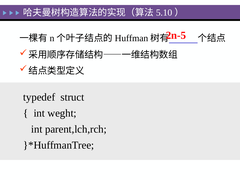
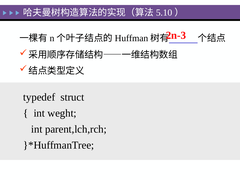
2n-5: 2n-5 -> 2n-3
